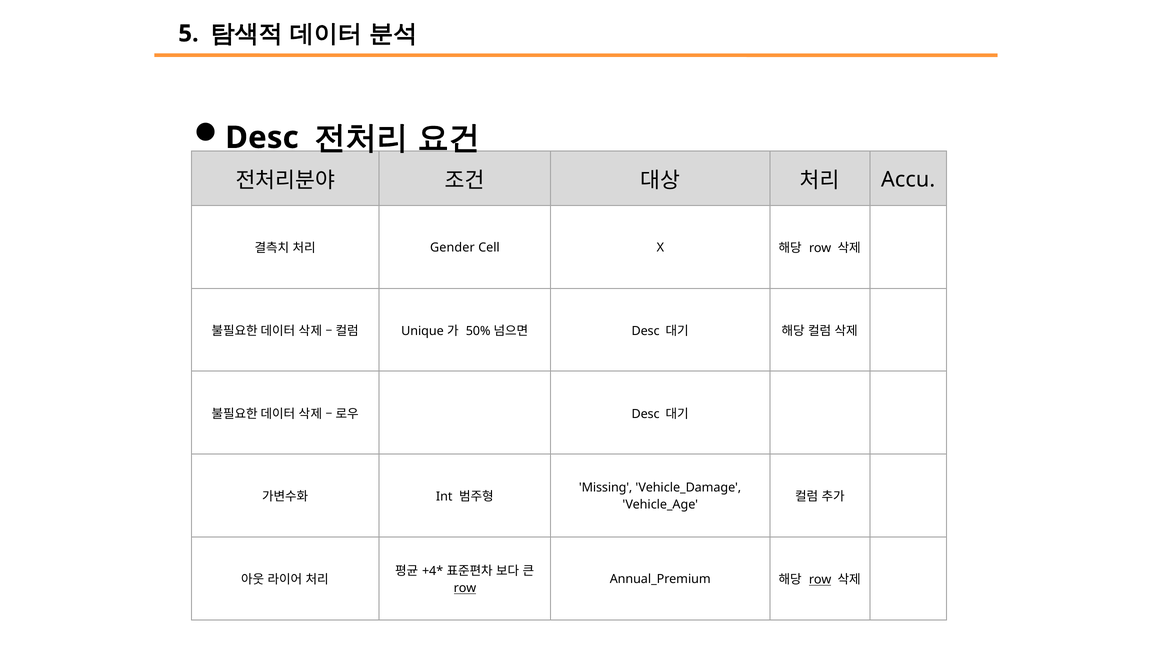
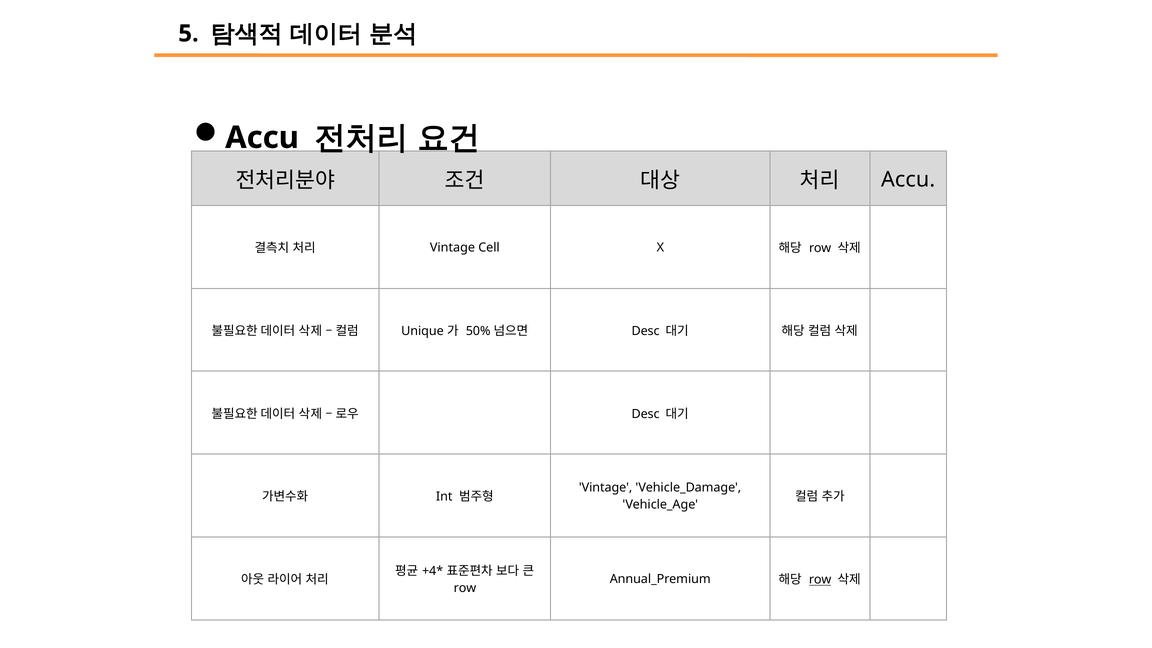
Desc at (262, 138): Desc -> Accu
Gender at (452, 248): Gender -> Vintage
Missing at (606, 488): Missing -> Vintage
row at (465, 588) underline: present -> none
